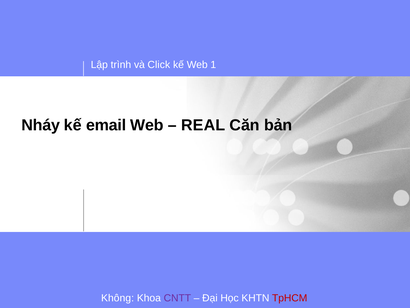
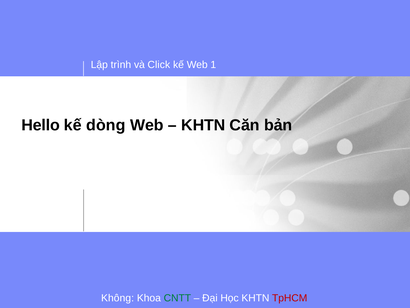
Nháy: Nháy -> Hello
email: email -> dòng
REAL at (203, 125): REAL -> KHTN
CNTT colour: purple -> green
